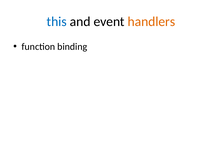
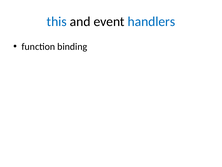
handlers colour: orange -> blue
